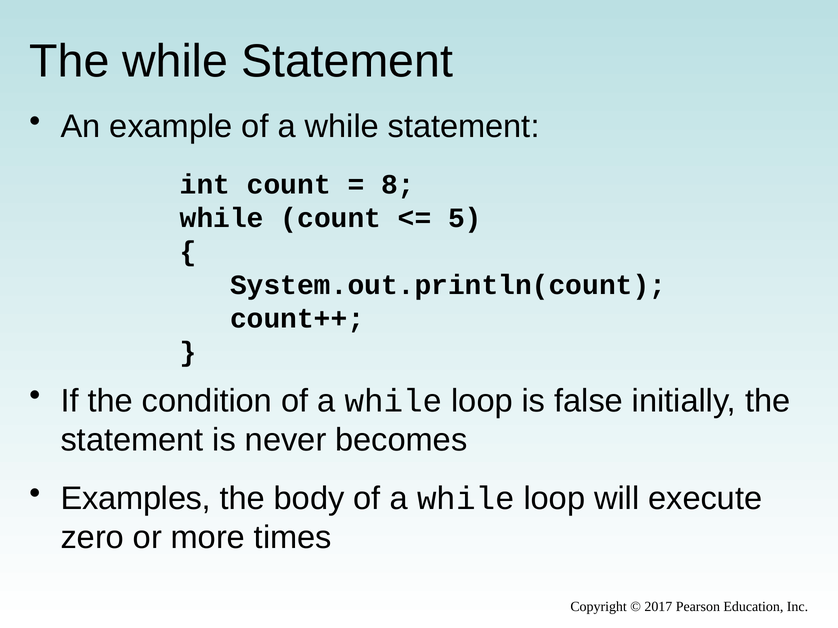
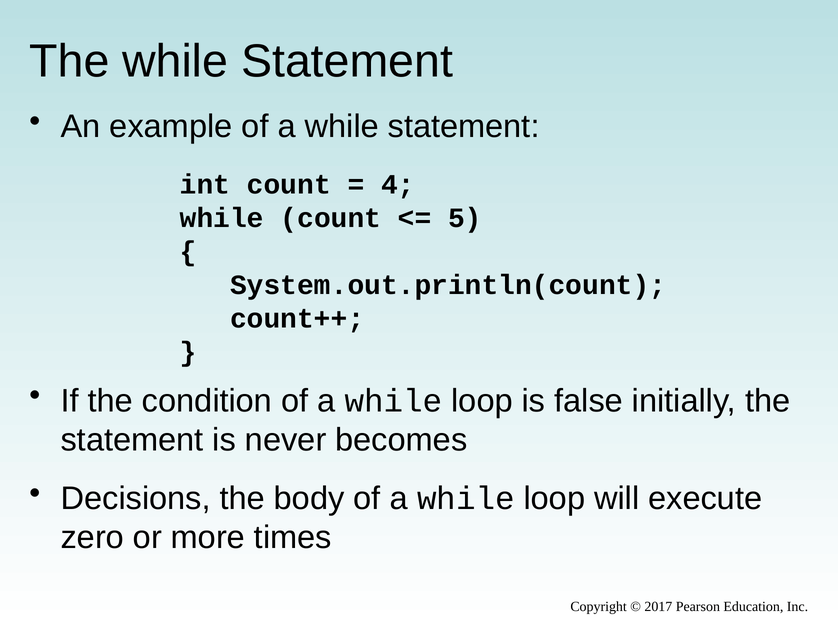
8: 8 -> 4
Examples: Examples -> Decisions
